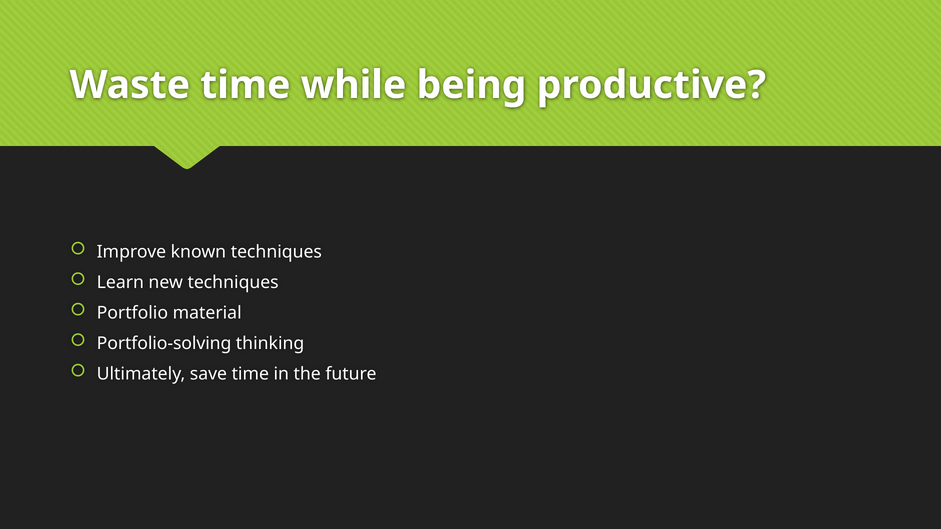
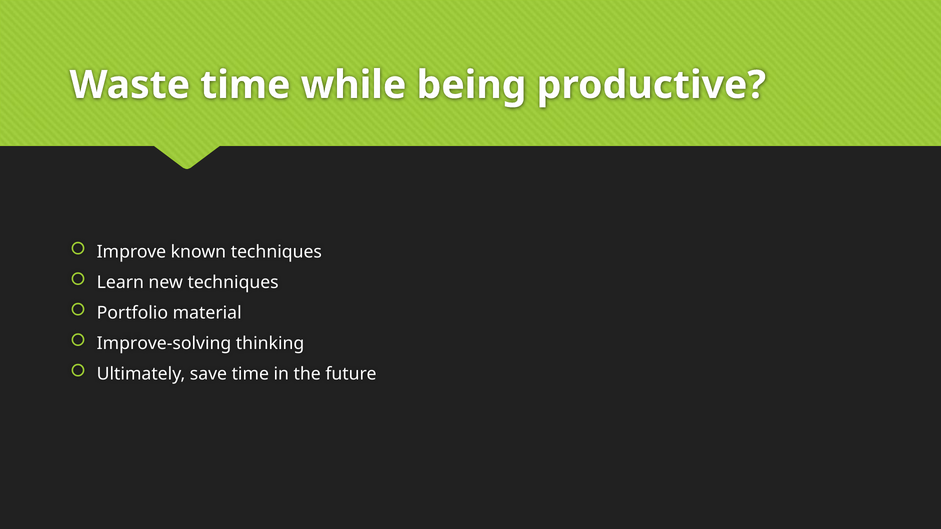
Portfolio-solving: Portfolio-solving -> Improve-solving
